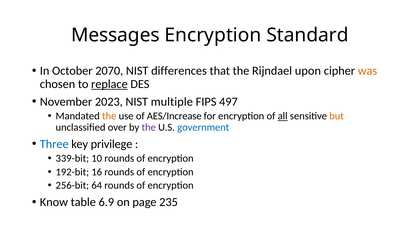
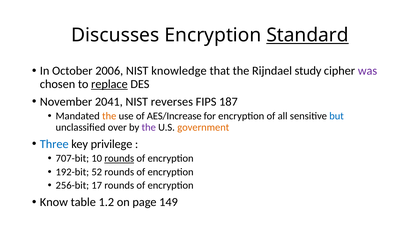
Messages: Messages -> Discusses
Standard underline: none -> present
2070: 2070 -> 2006
differences: differences -> knowledge
upon: upon -> study
was colour: orange -> purple
2023: 2023 -> 2041
multiple: multiple -> reverses
497: 497 -> 187
all underline: present -> none
but colour: orange -> blue
government colour: blue -> orange
339-bit: 339-bit -> 707-bit
rounds at (119, 159) underline: none -> present
16: 16 -> 52
64: 64 -> 17
6.9: 6.9 -> 1.2
235: 235 -> 149
